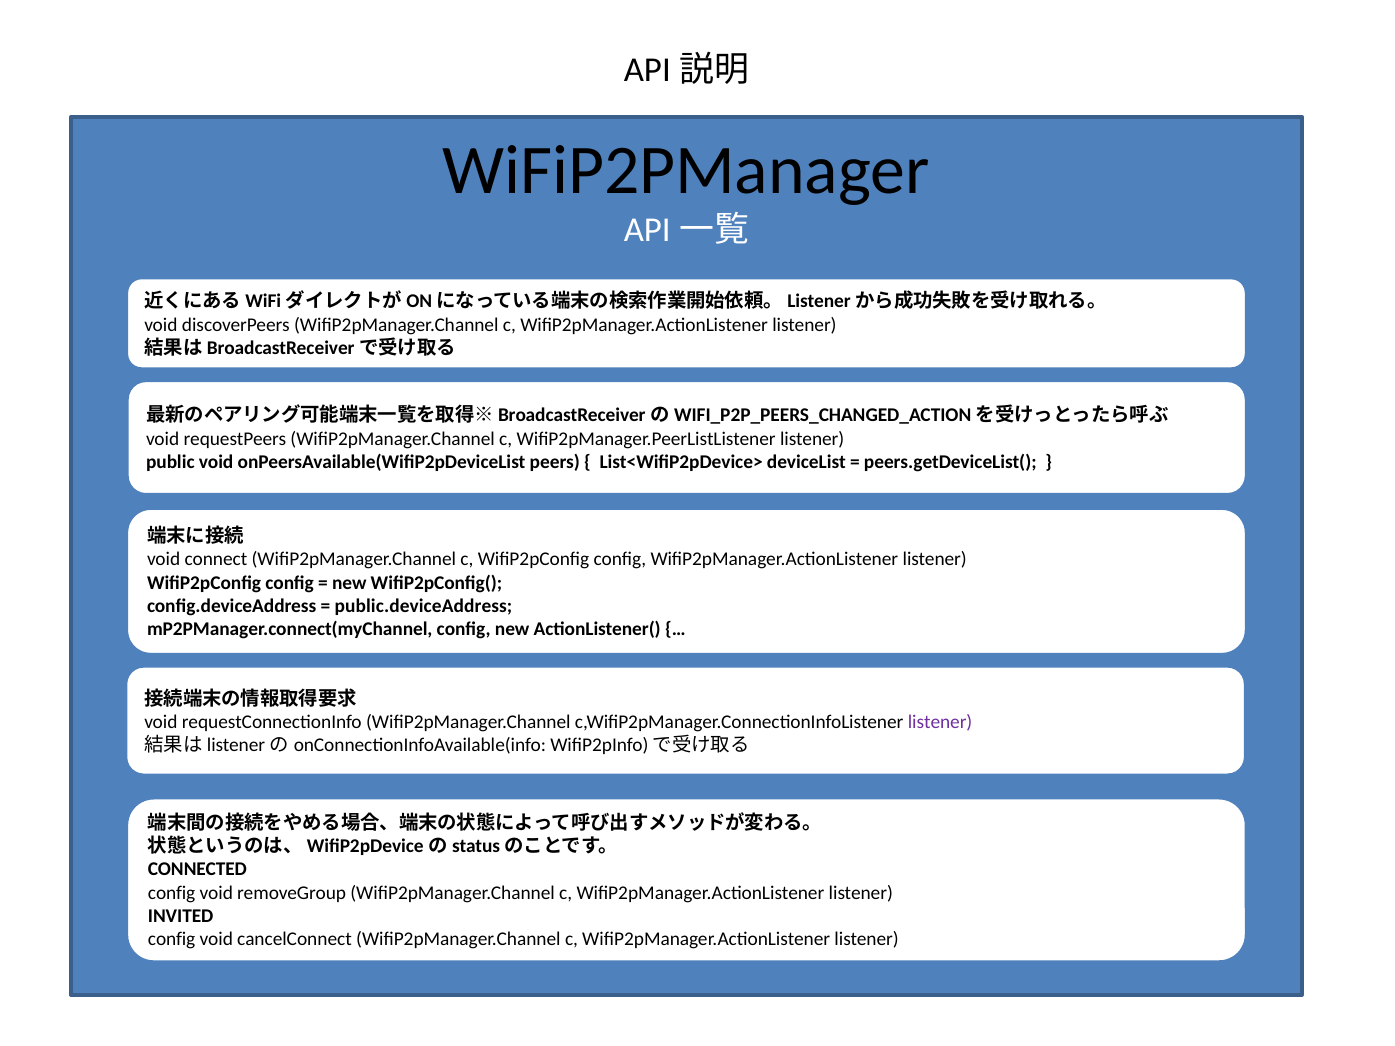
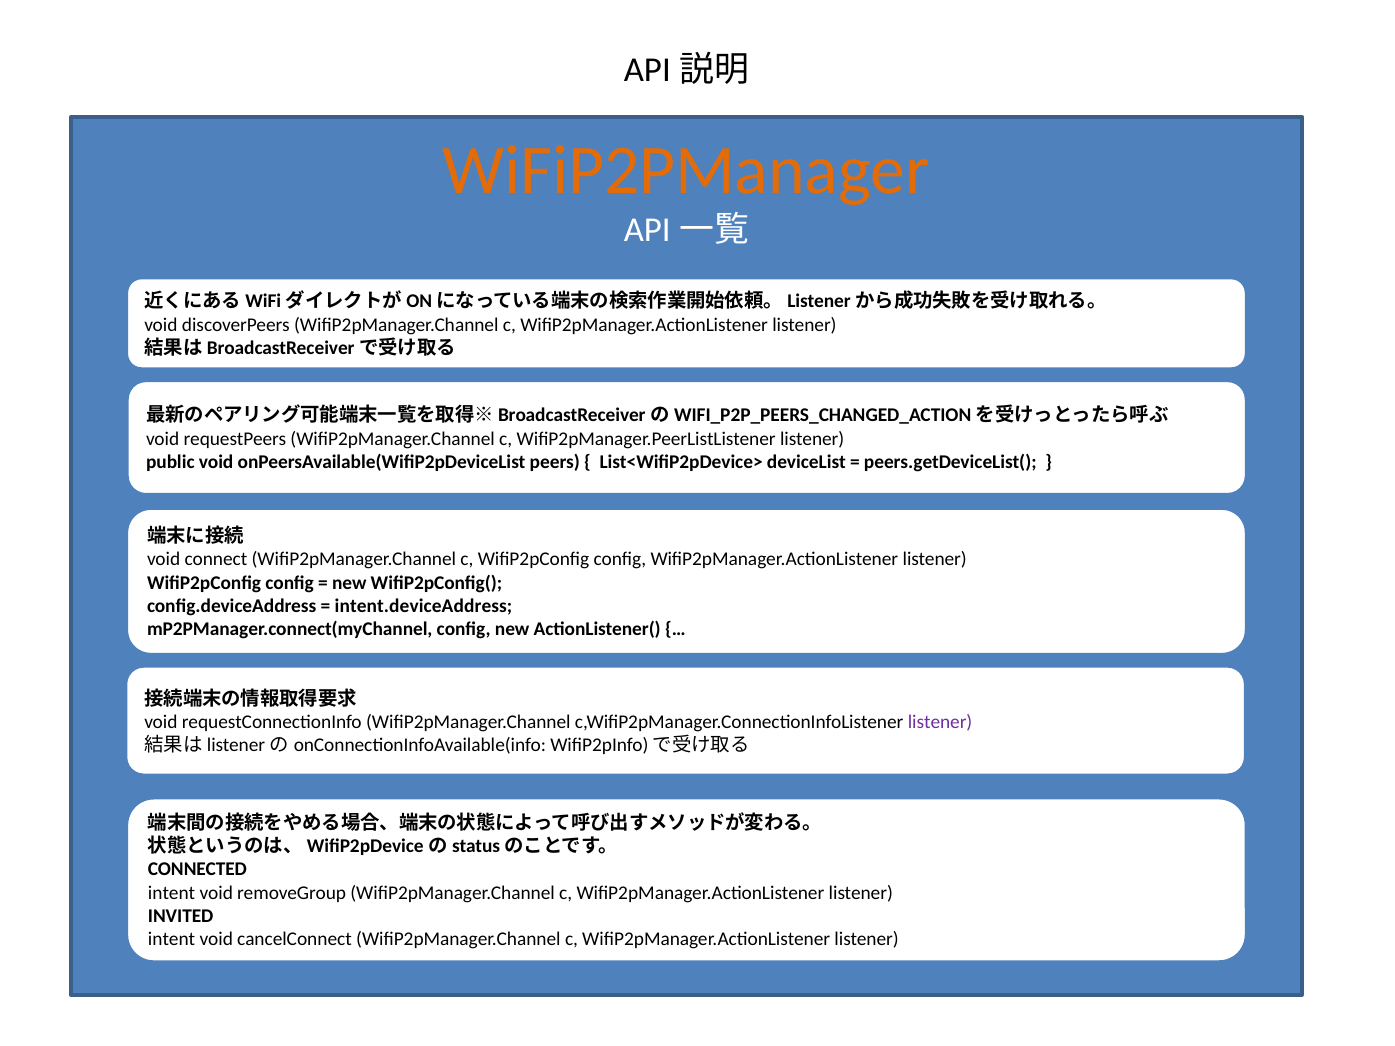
WiFiP2PManager colour: black -> orange
public.deviceAddress: public.deviceAddress -> intent.deviceAddress
config at (172, 893): config -> intent
config at (172, 940): config -> intent
